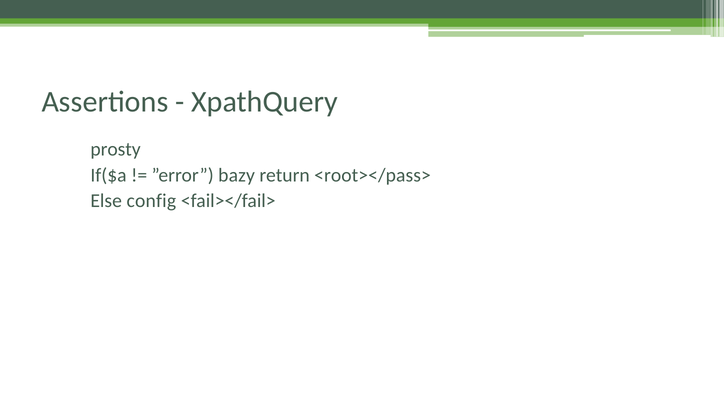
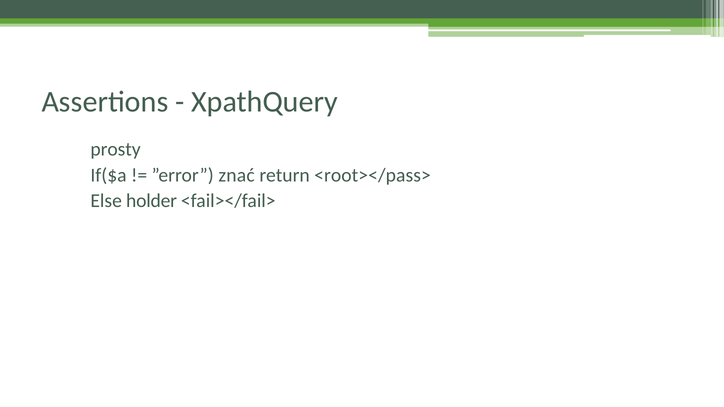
bazy: bazy -> znać
config: config -> holder
